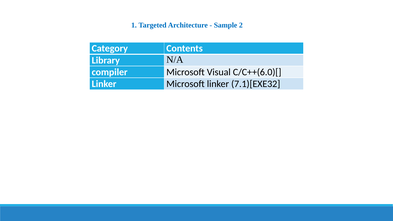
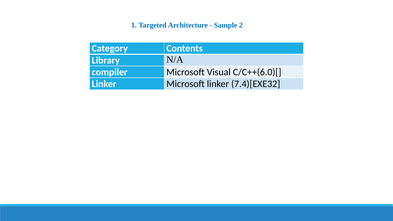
7.1)[EXE32: 7.1)[EXE32 -> 7.4)[EXE32
